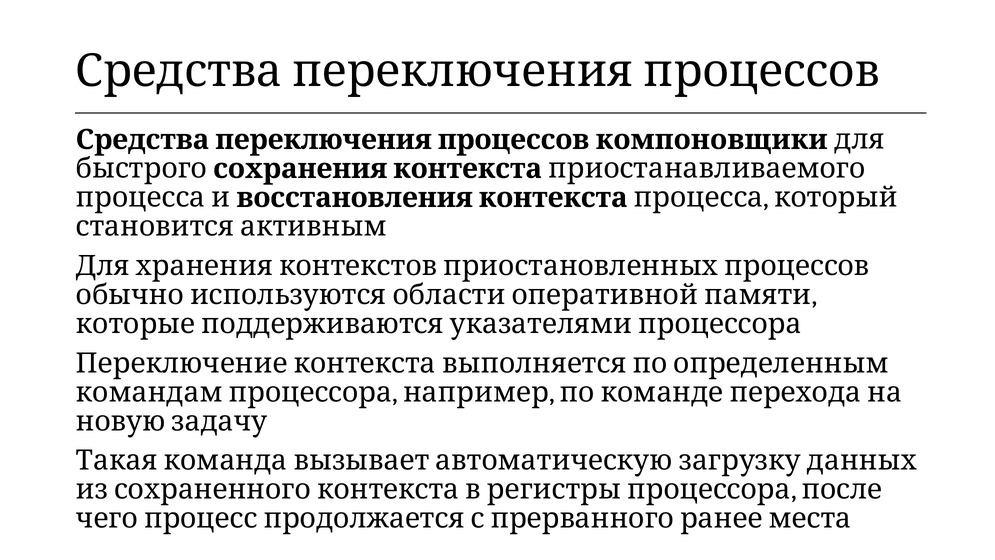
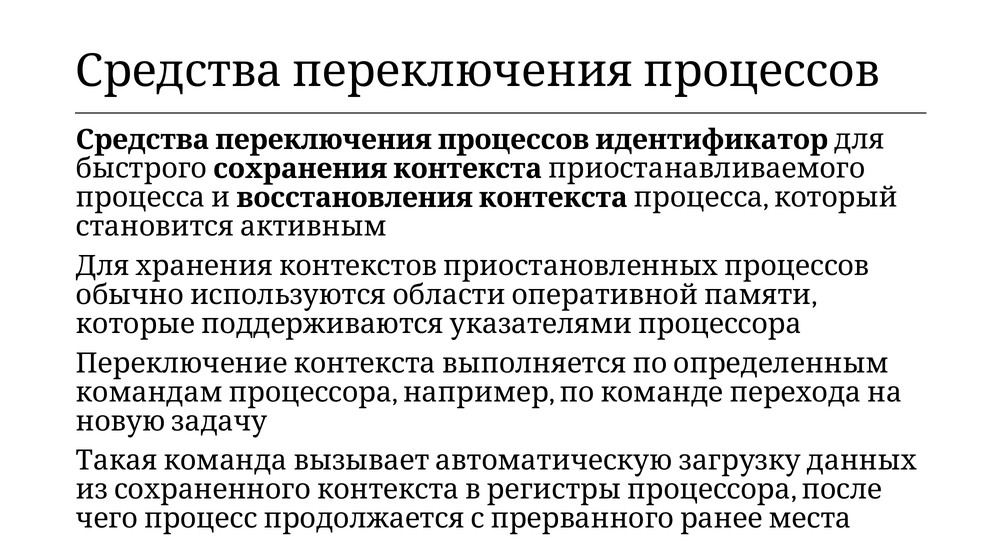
компоновщики: компоновщики -> идентификатор
